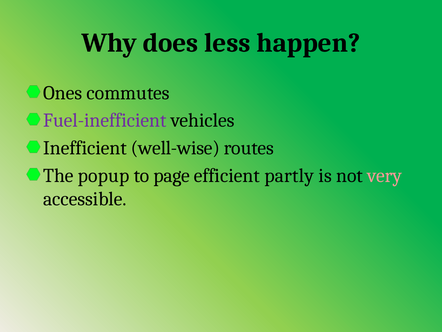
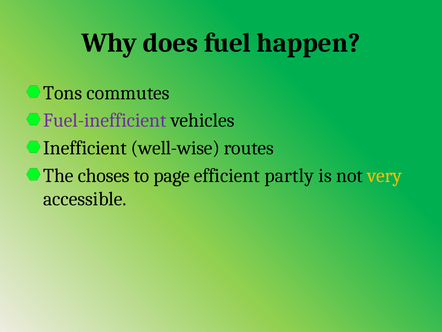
less: less -> fuel
Ones: Ones -> Tons
popup: popup -> choses
very colour: pink -> yellow
